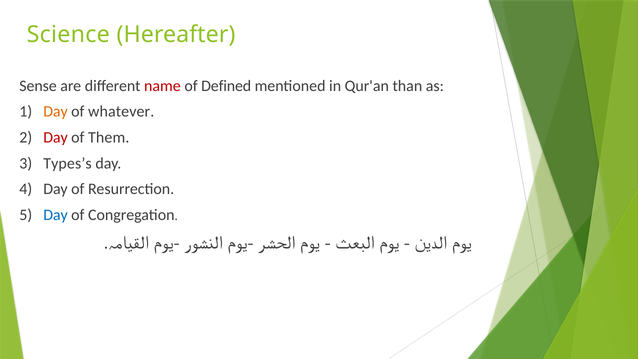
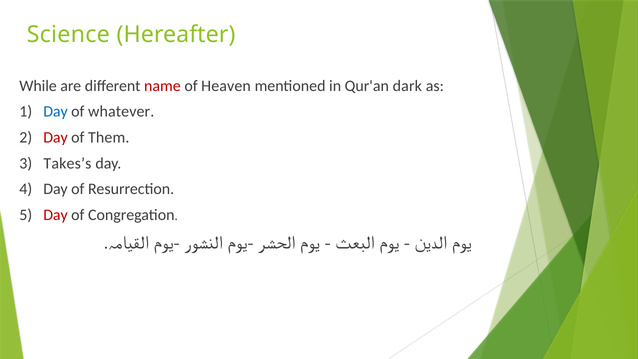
Sense: Sense -> While
Defined: Defined -> Heaven
than: than -> dark
Day at (55, 112) colour: orange -> blue
Types’s: Types’s -> Takes’s
Day at (55, 215) colour: blue -> red
